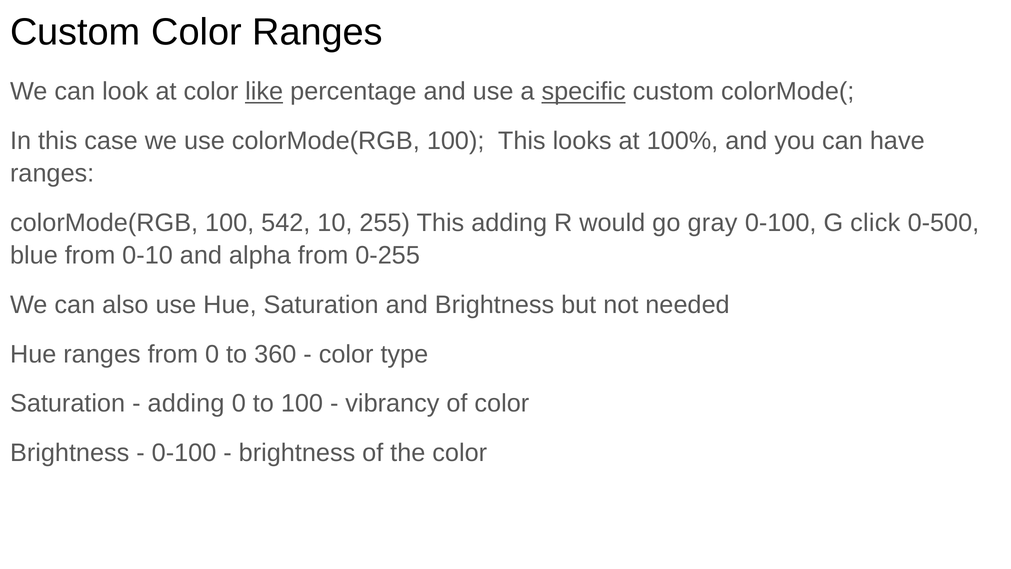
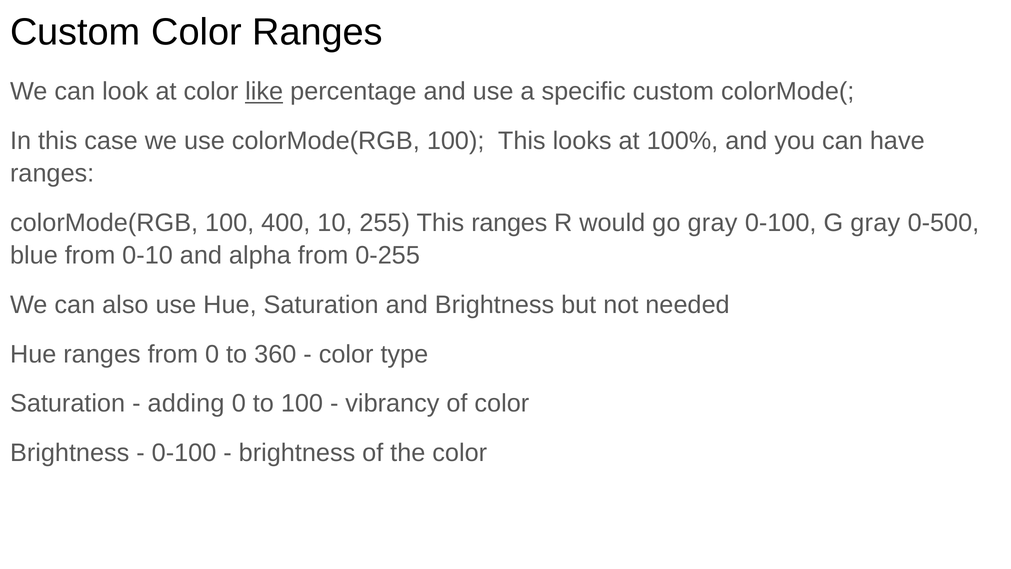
specific underline: present -> none
542: 542 -> 400
This adding: adding -> ranges
G click: click -> gray
